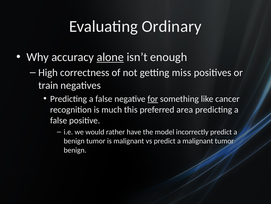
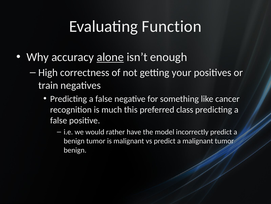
Ordinary: Ordinary -> Function
miss: miss -> your
for underline: present -> none
area: area -> class
